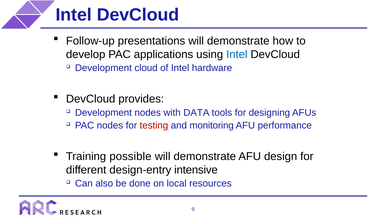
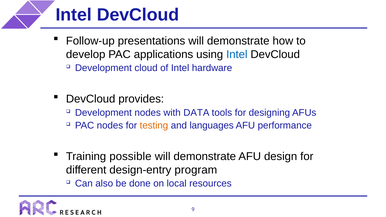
testing colour: red -> orange
monitoring: monitoring -> languages
intensive: intensive -> program
